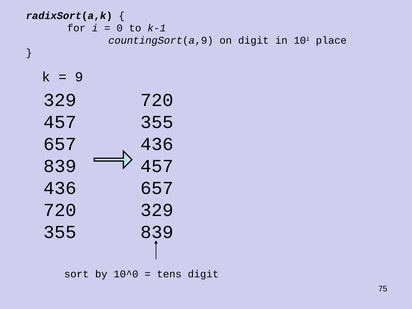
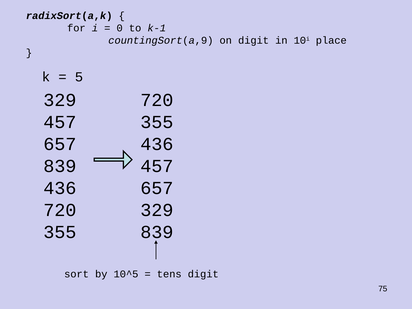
9: 9 -> 5
10^0: 10^0 -> 10^5
